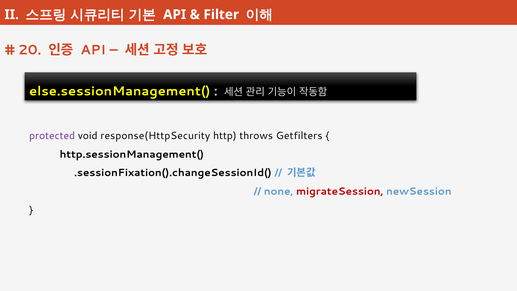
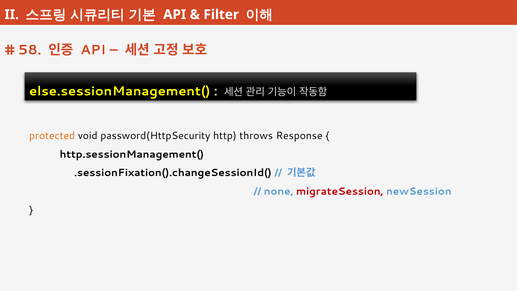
20: 20 -> 58
protected colour: purple -> orange
response(HttpSecurity: response(HttpSecurity -> password(HttpSecurity
Getfilters: Getfilters -> Response
